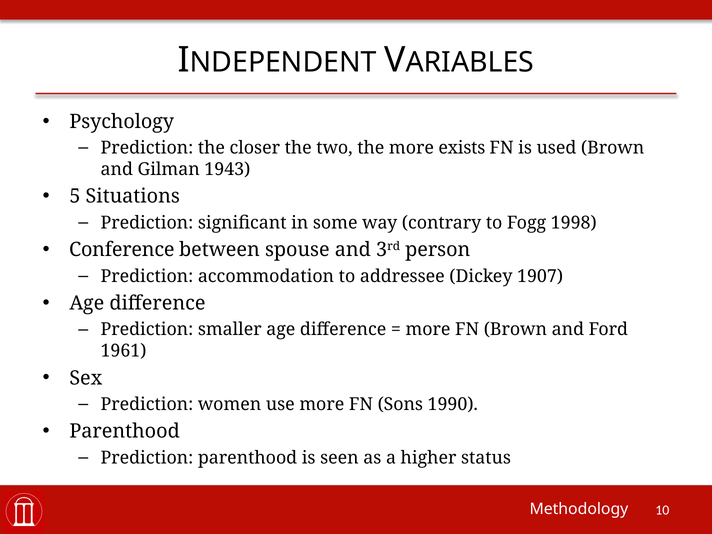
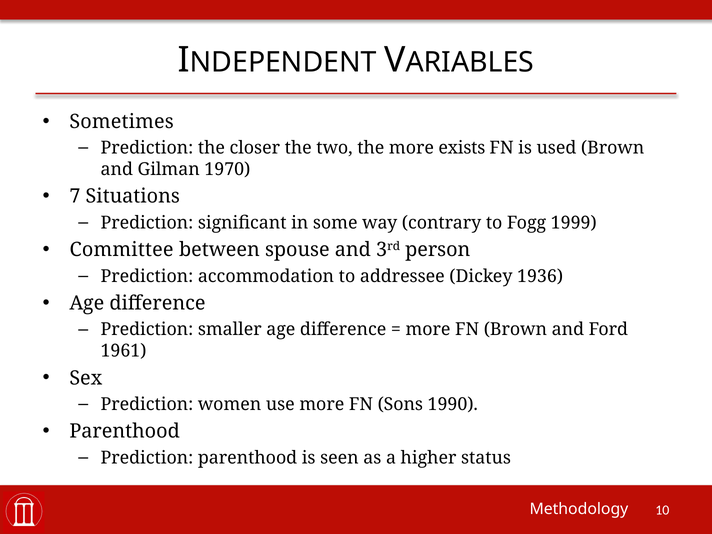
Psychology: Psychology -> Sometimes
1943: 1943 -> 1970
5: 5 -> 7
1998: 1998 -> 1999
Conference: Conference -> Committee
1907: 1907 -> 1936
